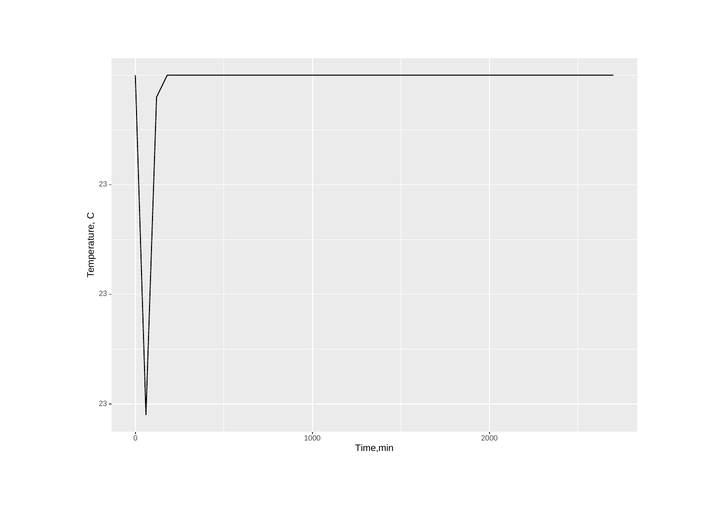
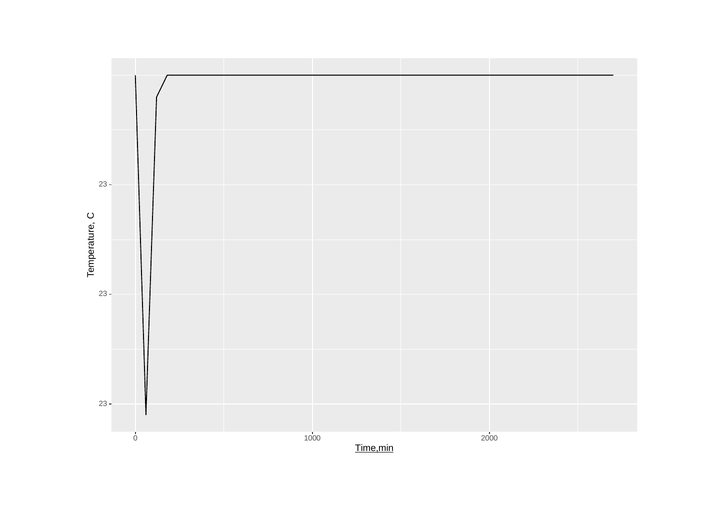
Time,min underline: none -> present
